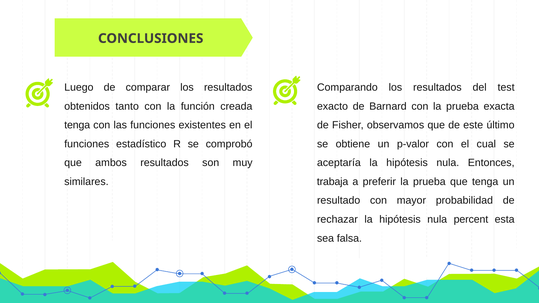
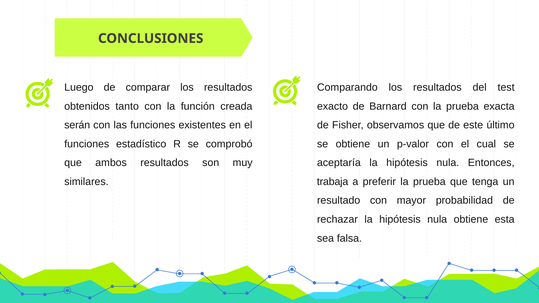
tenga at (77, 125): tenga -> serán
nula percent: percent -> obtiene
